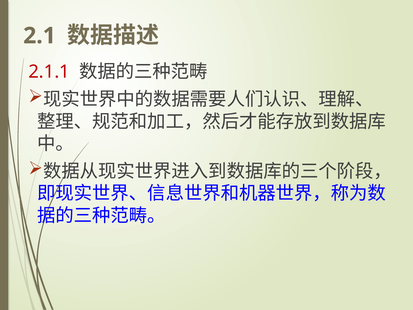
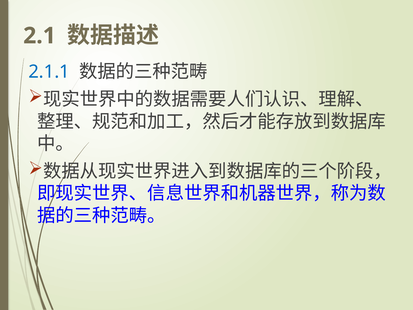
2.1.1 colour: red -> blue
